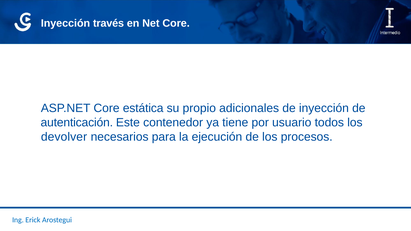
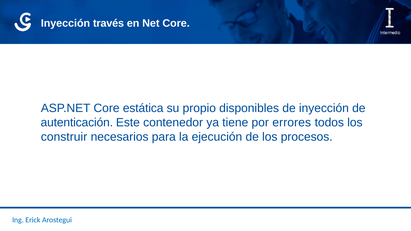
adicionales: adicionales -> disponibles
usuario: usuario -> errores
devolver: devolver -> construir
